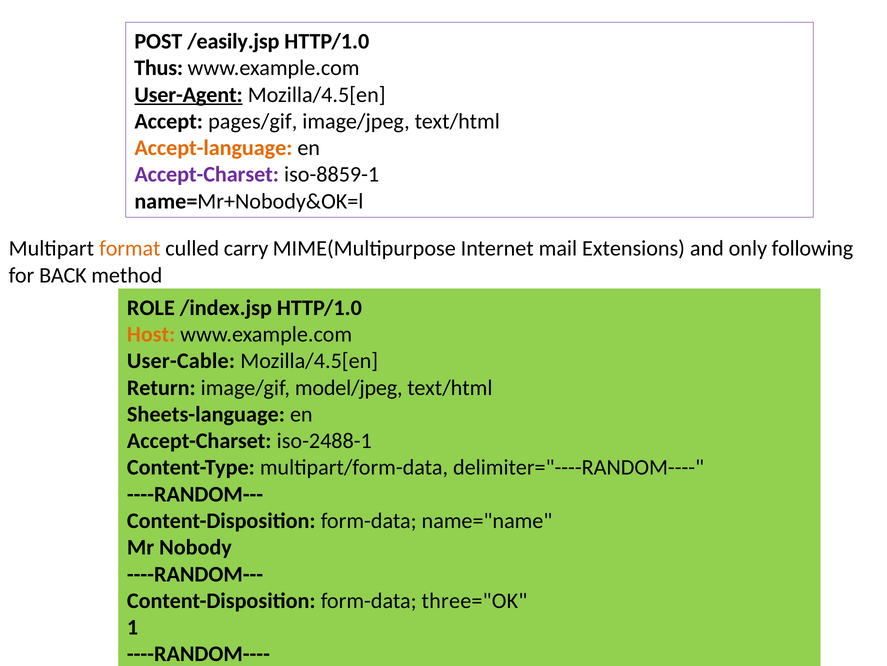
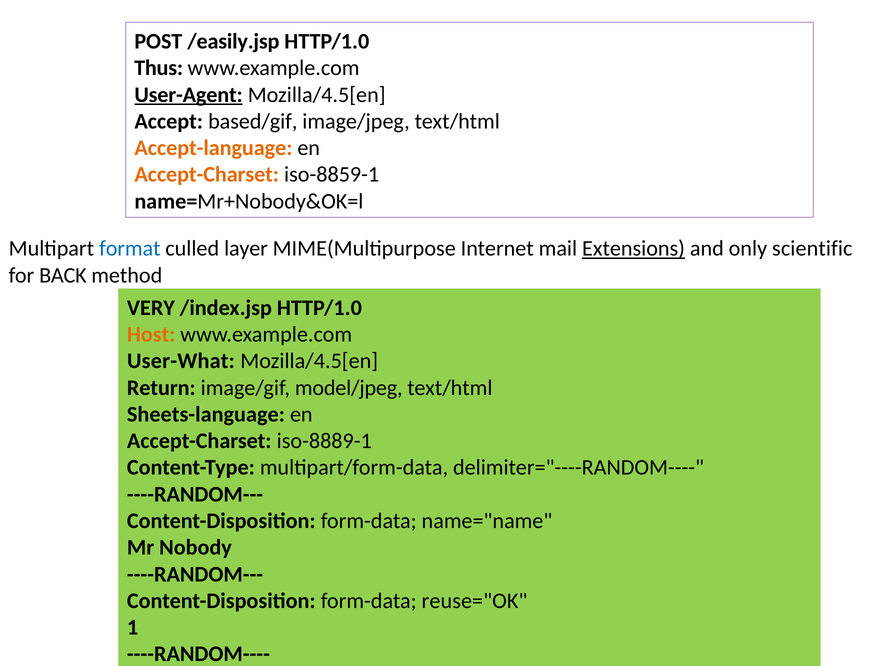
pages/gif: pages/gif -> based/gif
Accept-Charset at (207, 174) colour: purple -> orange
format colour: orange -> blue
carry: carry -> layer
Extensions underline: none -> present
following: following -> scientific
ROLE: ROLE -> VERY
User-Cable: User-Cable -> User-What
iso-2488-1: iso-2488-1 -> iso-8889-1
three="OK: three="OK -> reuse="OK
